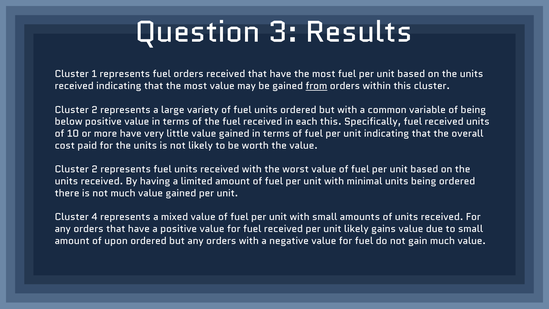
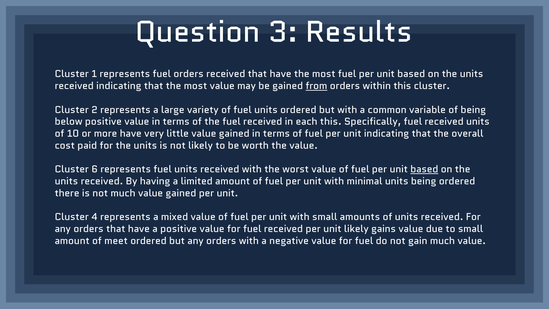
2 at (95, 169): 2 -> 6
based at (424, 169) underline: none -> present
upon: upon -> meet
